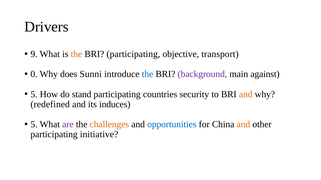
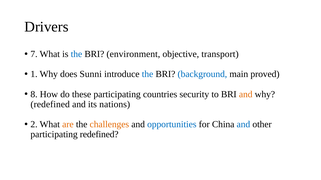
9: 9 -> 7
the at (76, 54) colour: orange -> blue
BRI participating: participating -> environment
0: 0 -> 1
background colour: purple -> blue
against: against -> proved
5 at (34, 94): 5 -> 8
stand: stand -> these
induces: induces -> nations
5 at (34, 125): 5 -> 2
are colour: purple -> orange
and at (243, 125) colour: orange -> blue
participating initiative: initiative -> redefined
